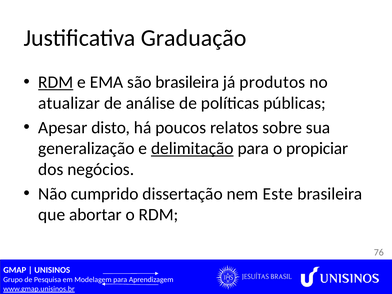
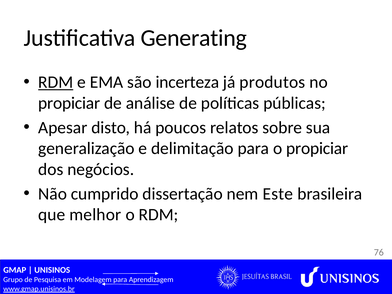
Graduação: Graduação -> Generating
são brasileira: brasileira -> incerteza
atualizar at (69, 103): atualizar -> propiciar
delimitação underline: present -> none
abortar: abortar -> melhor
